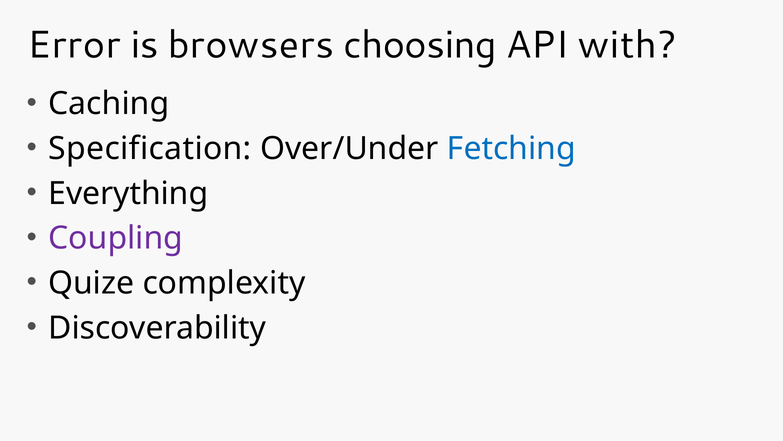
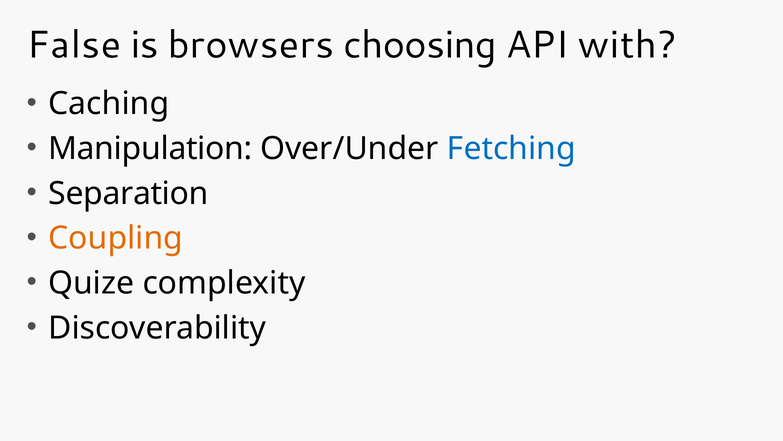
Error: Error -> False
Specification: Specification -> Manipulation
Everything: Everything -> Separation
Coupling colour: purple -> orange
